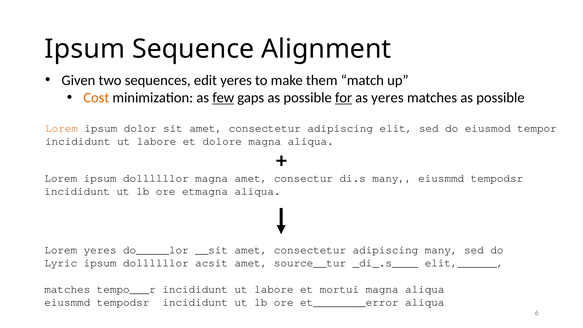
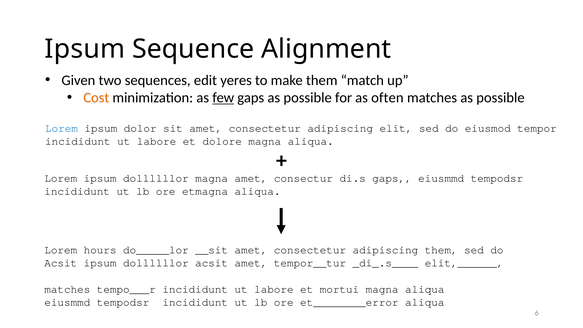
for underline: present -> none
as yeres: yeres -> often
Lorem at (61, 128) colour: orange -> blue
di.s many: many -> gaps
Lorem yeres: yeres -> hours
adipiscing many: many -> them
Lyric at (61, 263): Lyric -> Acsit
source__tur: source__tur -> tempor__tur
